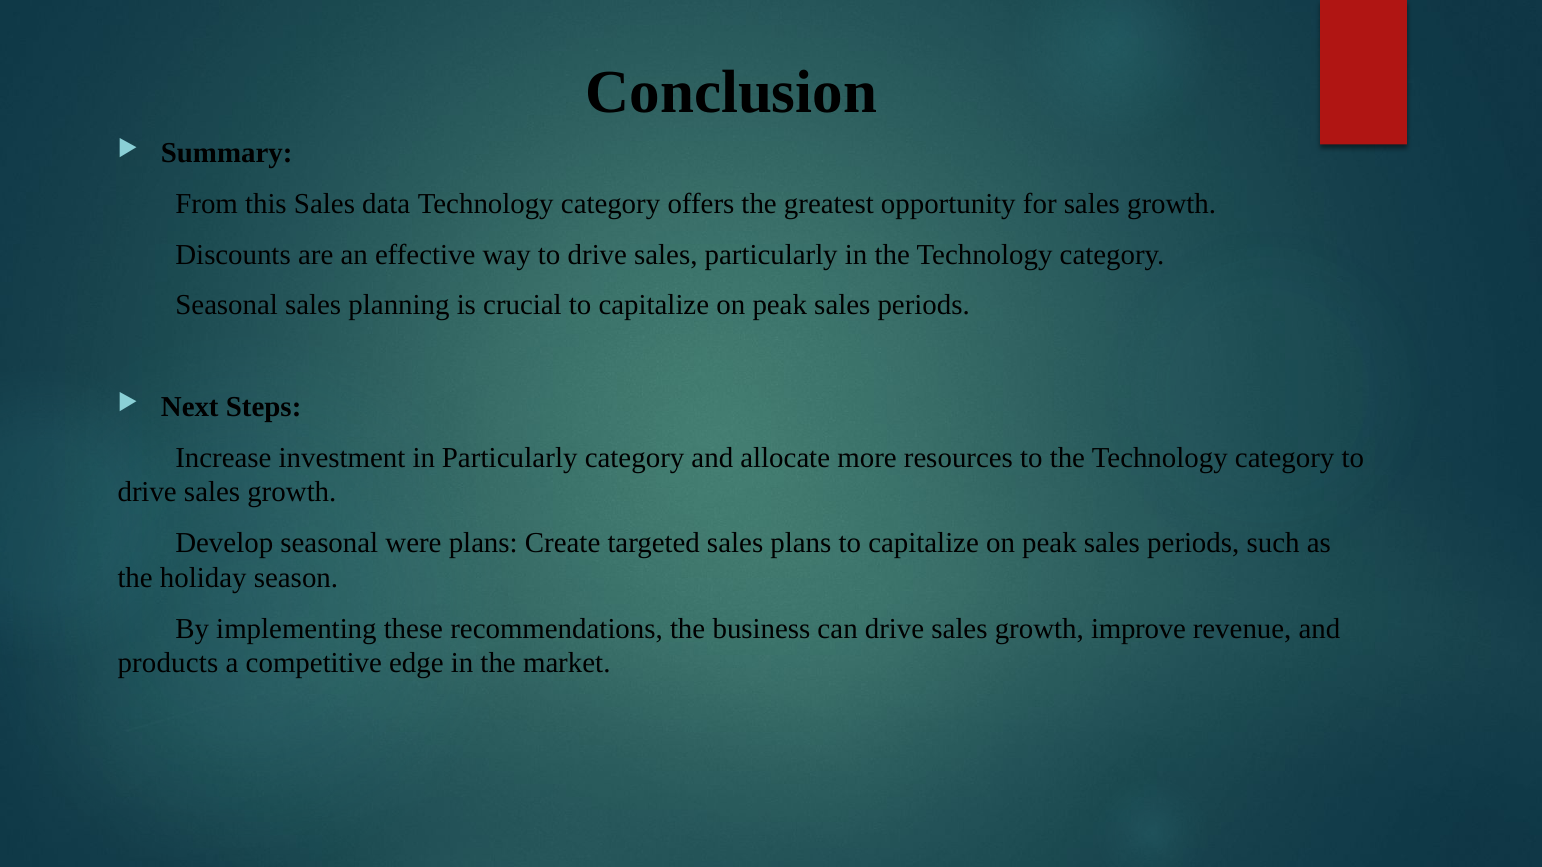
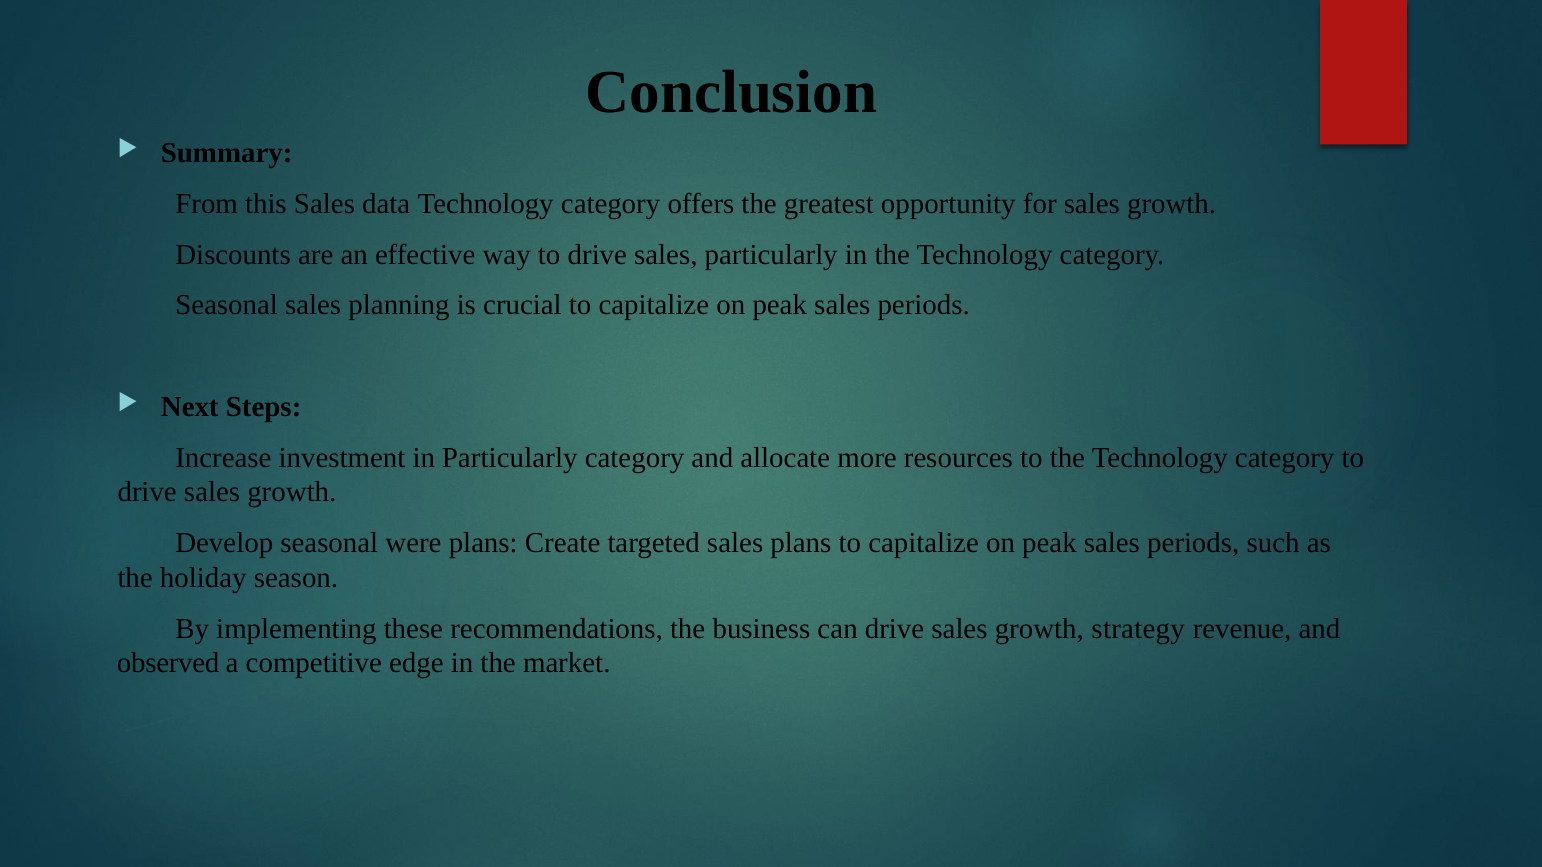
improve: improve -> strategy
products: products -> observed
